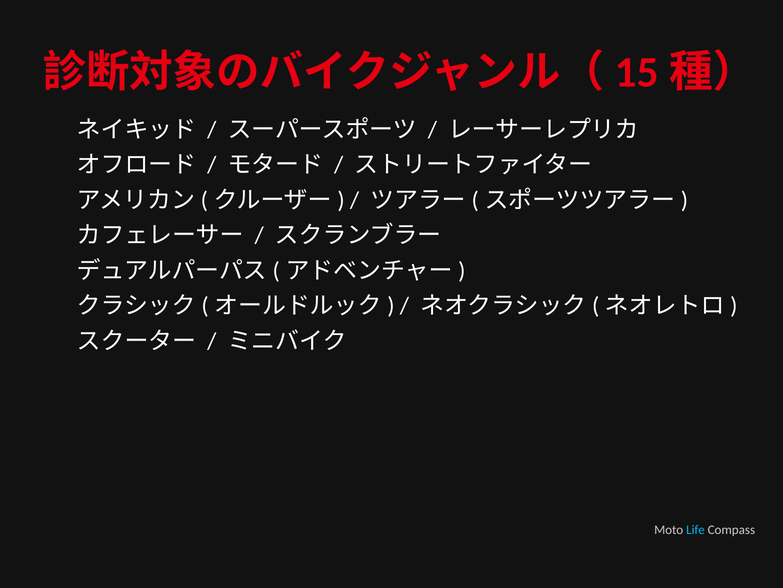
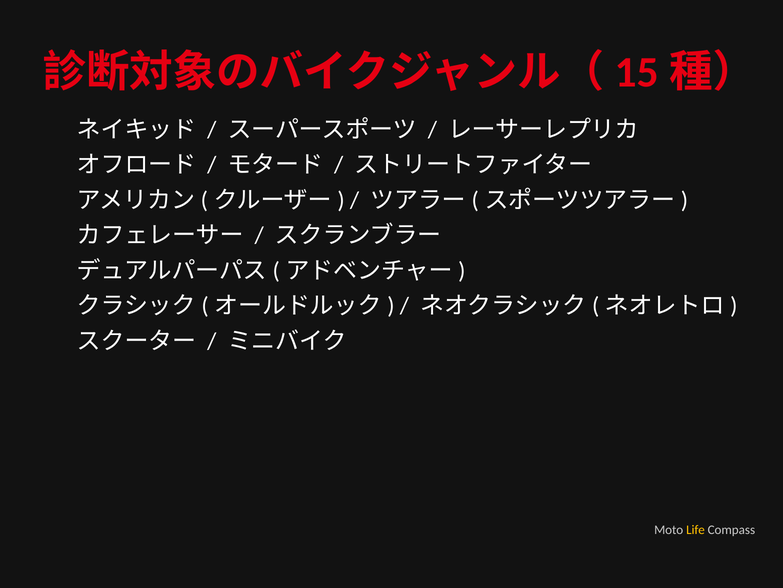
Life colour: light blue -> yellow
